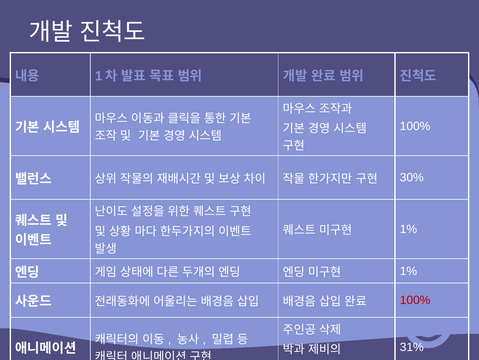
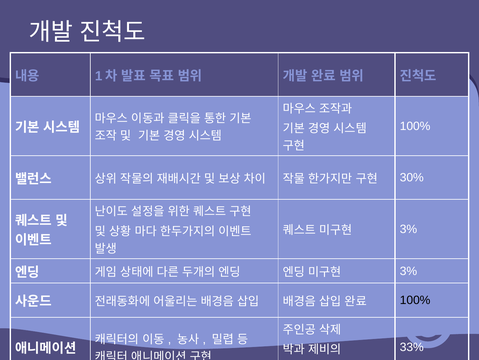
1% at (408, 229): 1% -> 3%
1% at (408, 270): 1% -> 3%
100% at (415, 300) colour: red -> black
31%: 31% -> 33%
